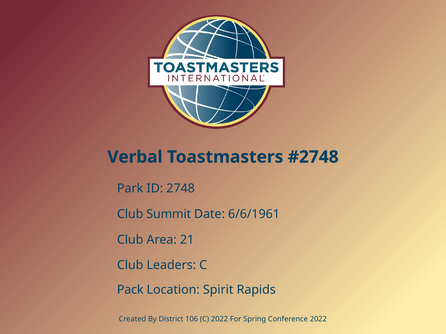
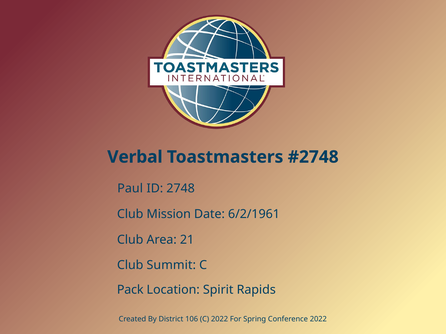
Park: Park -> Paul
Summit: Summit -> Mission
6/6/1961: 6/6/1961 -> 6/2/1961
Leaders: Leaders -> Summit
